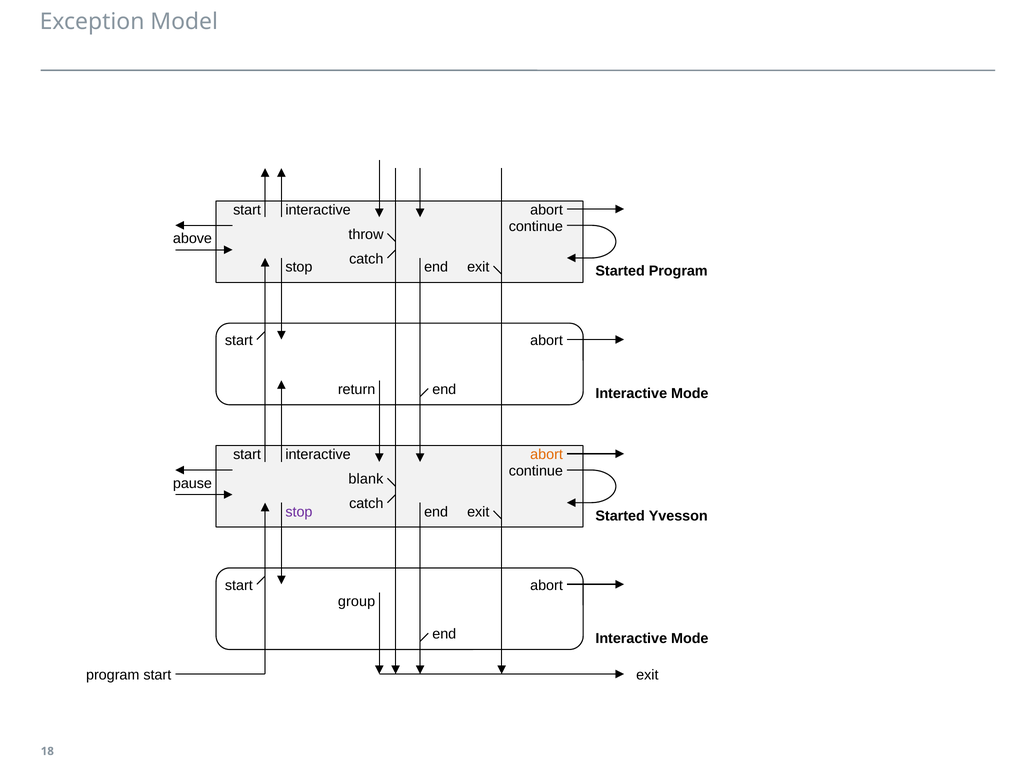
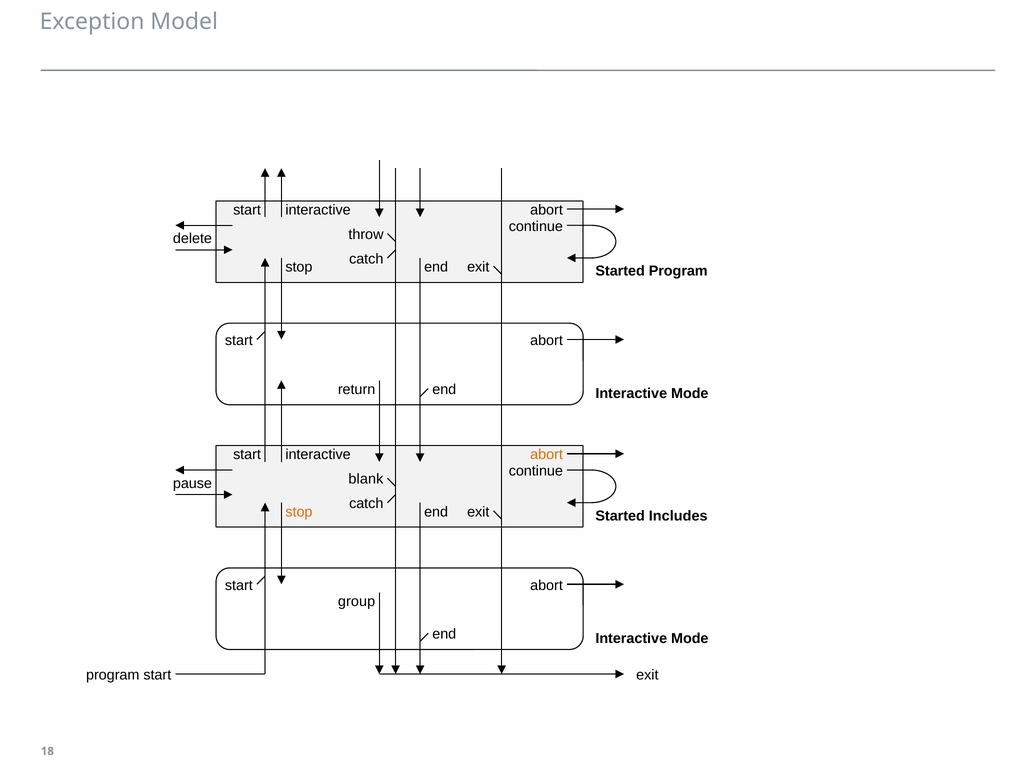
above: above -> delete
stop at (299, 512) colour: purple -> orange
Yvesson: Yvesson -> Includes
